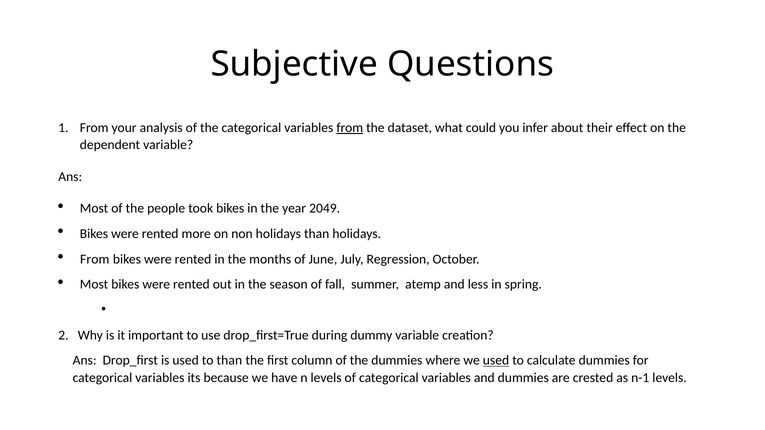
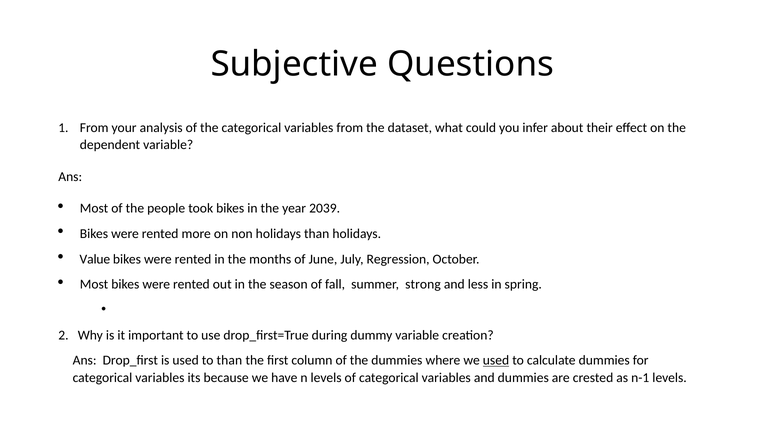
from at (350, 128) underline: present -> none
2049: 2049 -> 2039
From at (95, 259): From -> Value
atemp: atemp -> strong
